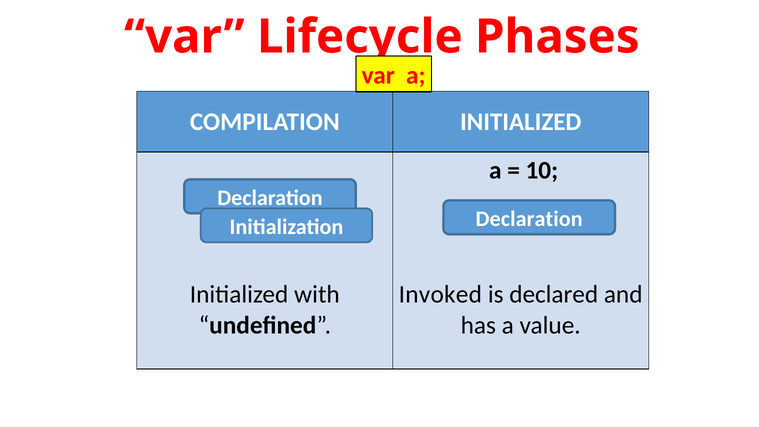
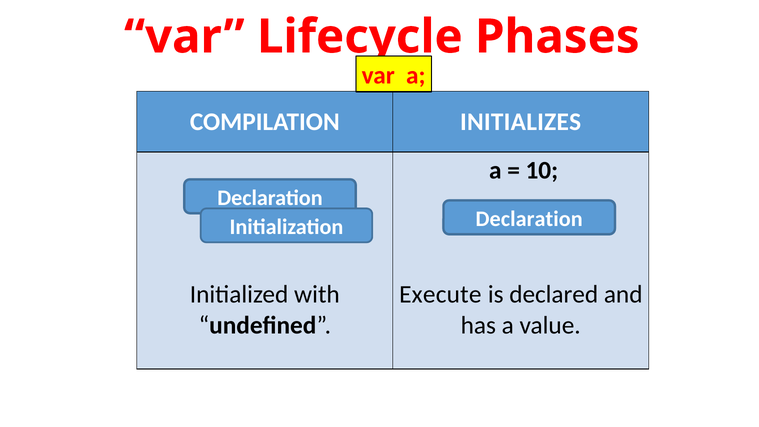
COMPILATION INITIALIZED: INITIALIZED -> INITIALIZES
Invoked: Invoked -> Execute
